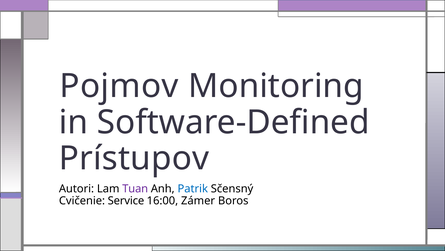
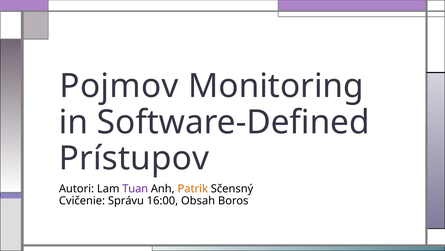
Patrik colour: blue -> orange
Service: Service -> Správu
Zámer: Zámer -> Obsah
